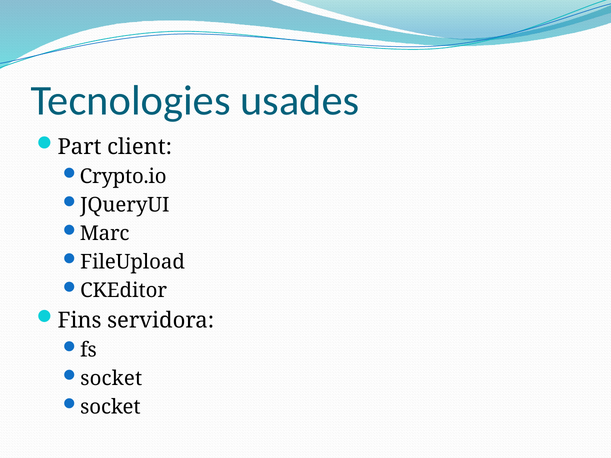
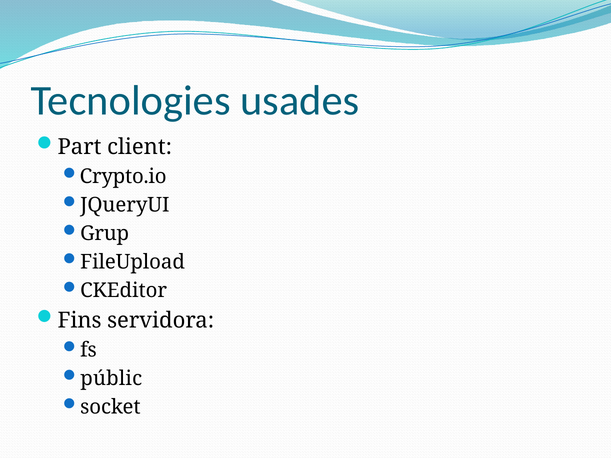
Marc: Marc -> Grup
socket at (111, 379): socket -> públic
